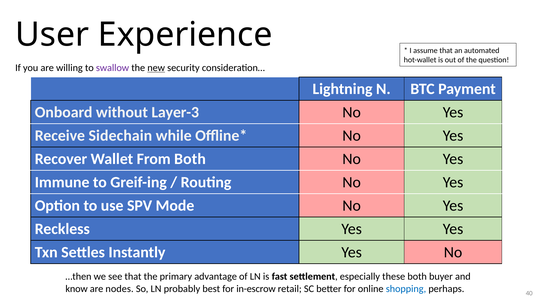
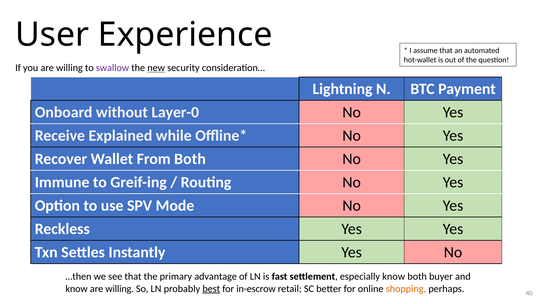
Layer-3: Layer-3 -> Layer-0
Sidechain: Sidechain -> Explained
especially these: these -> know
nodes at (120, 289): nodes -> willing
best underline: none -> present
shopping colour: blue -> orange
